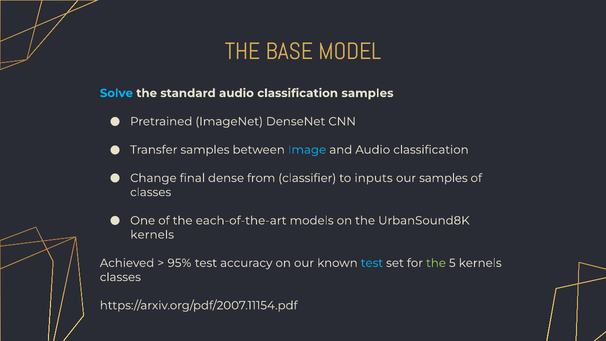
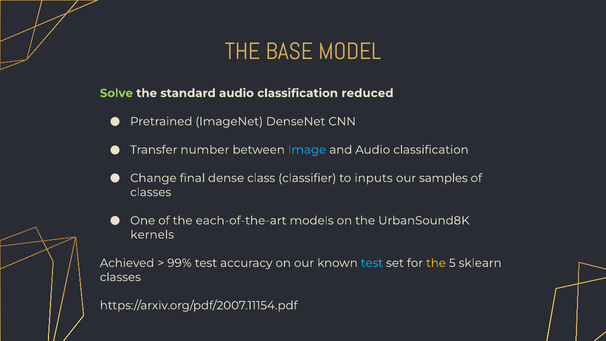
Solve colour: light blue -> light green
classification samples: samples -> reduced
Transfer samples: samples -> number
from: from -> class
95%: 95% -> 99%
the at (436, 263) colour: light green -> yellow
5 kernels: kernels -> sklearn
